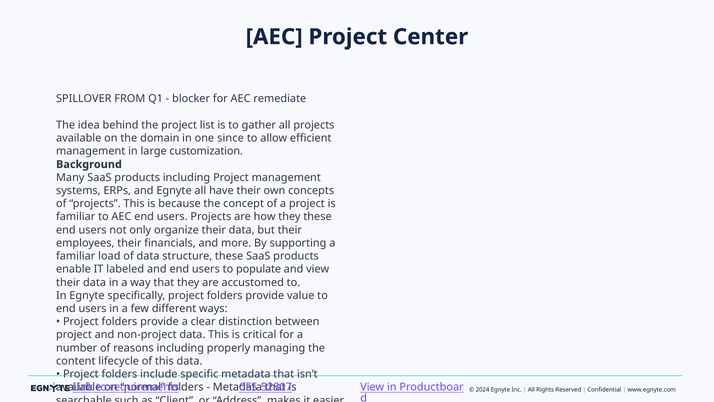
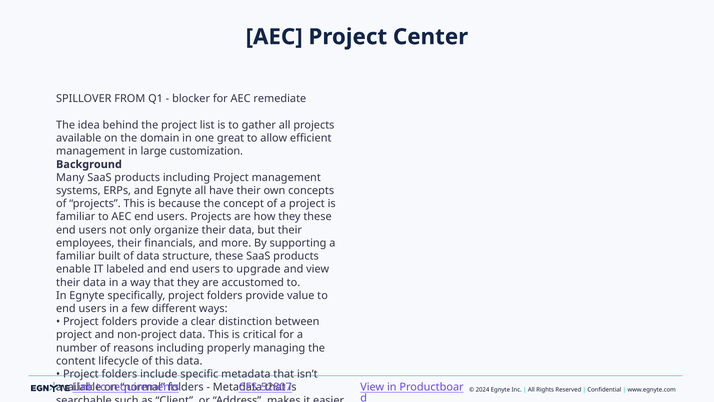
since: since -> great
familiar load: load -> built
populate: populate -> upgrade
